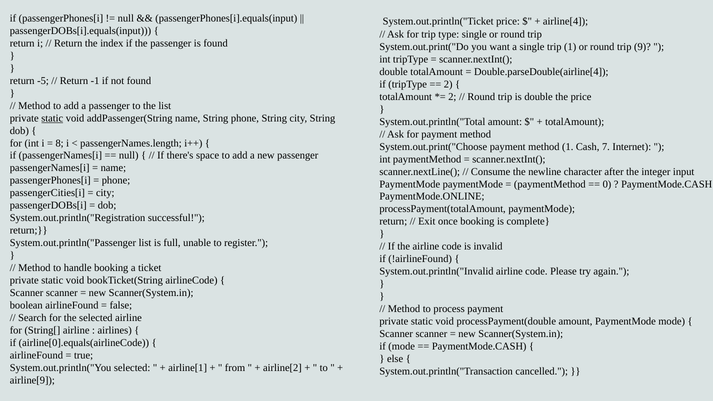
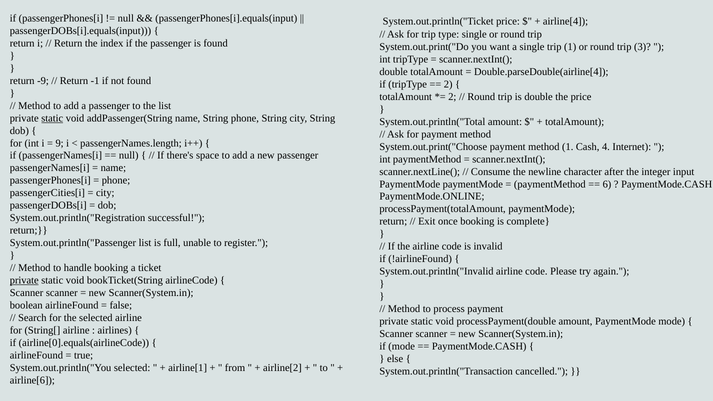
9: 9 -> 3
-5: -5 -> -9
8: 8 -> 9
7: 7 -> 4
0: 0 -> 6
private at (24, 280) underline: none -> present
airline[9: airline[9 -> airline[6
